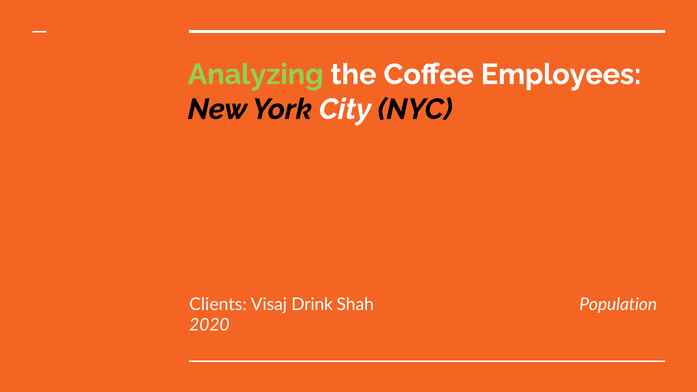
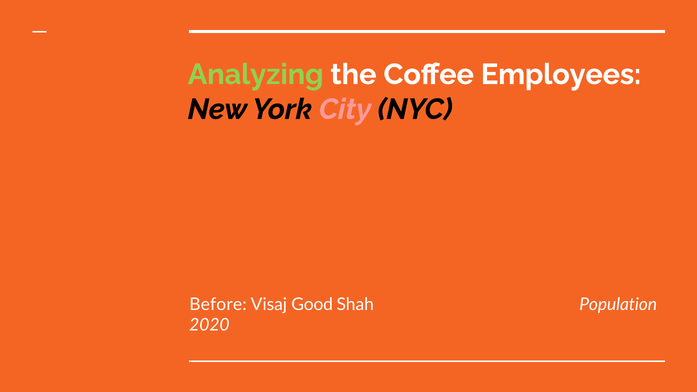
City colour: white -> pink
Clients: Clients -> Before
Drink: Drink -> Good
